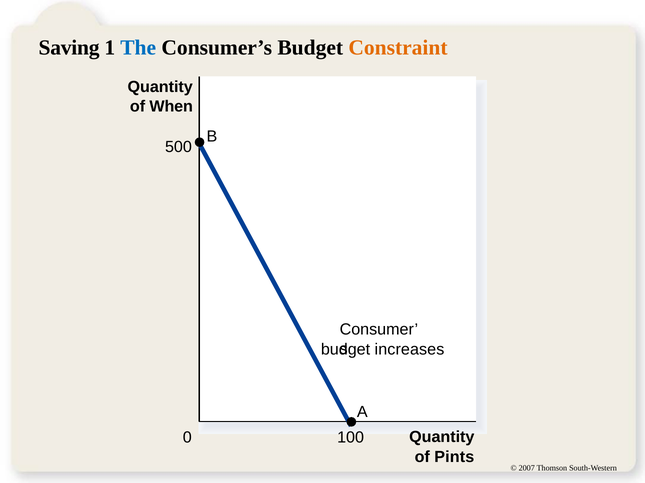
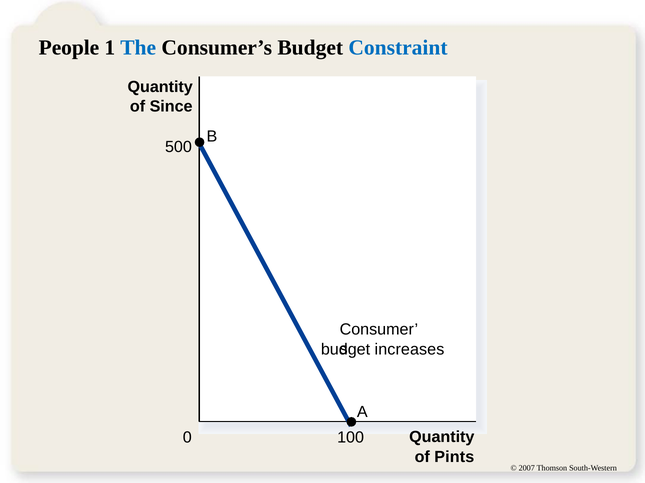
Saving: Saving -> People
Constraint colour: orange -> blue
When: When -> Since
